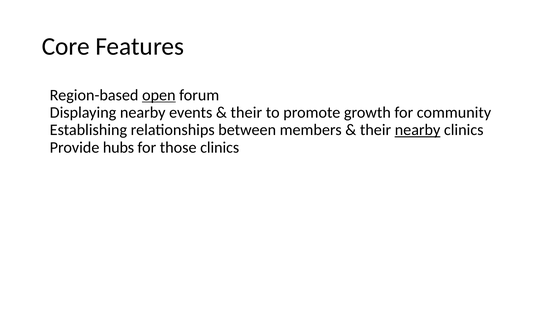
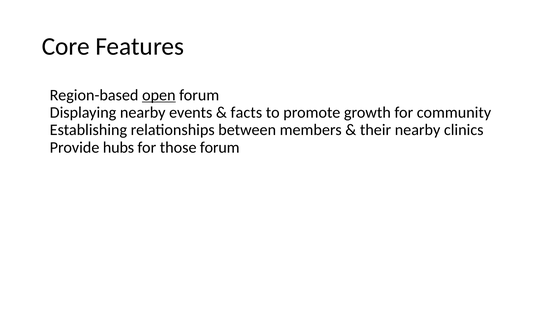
their at (246, 113): their -> facts
nearby at (418, 130) underline: present -> none
those clinics: clinics -> forum
